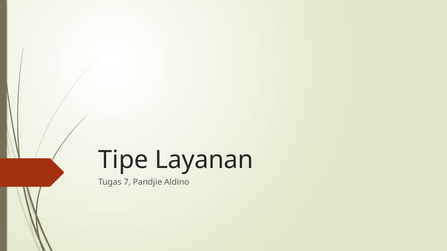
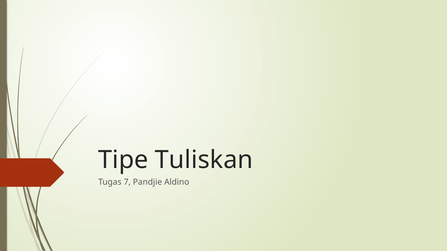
Layanan: Layanan -> Tuliskan
